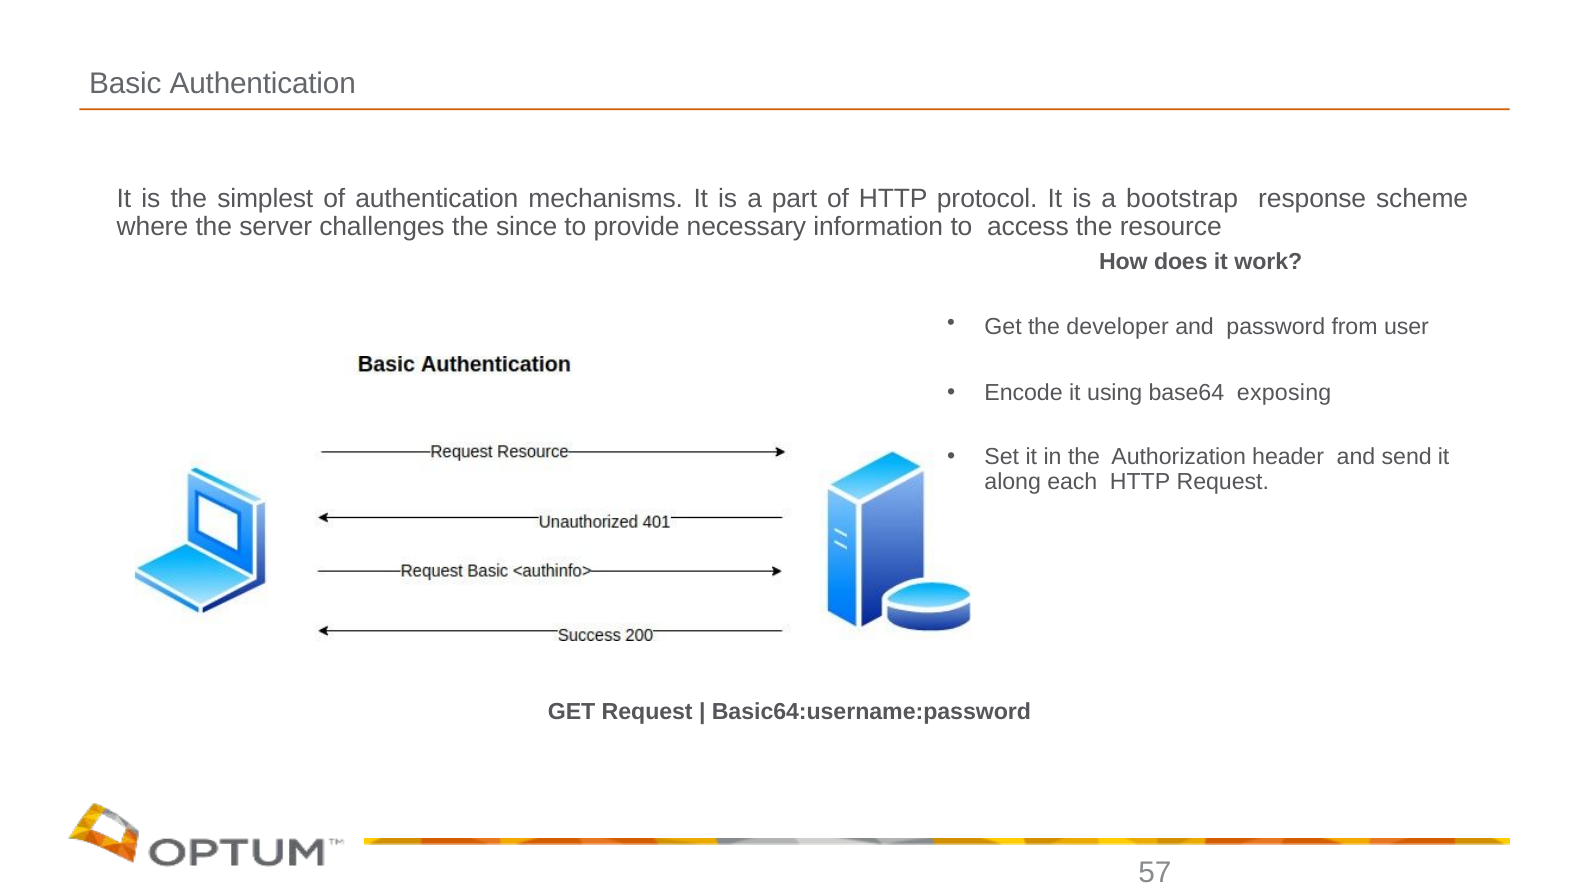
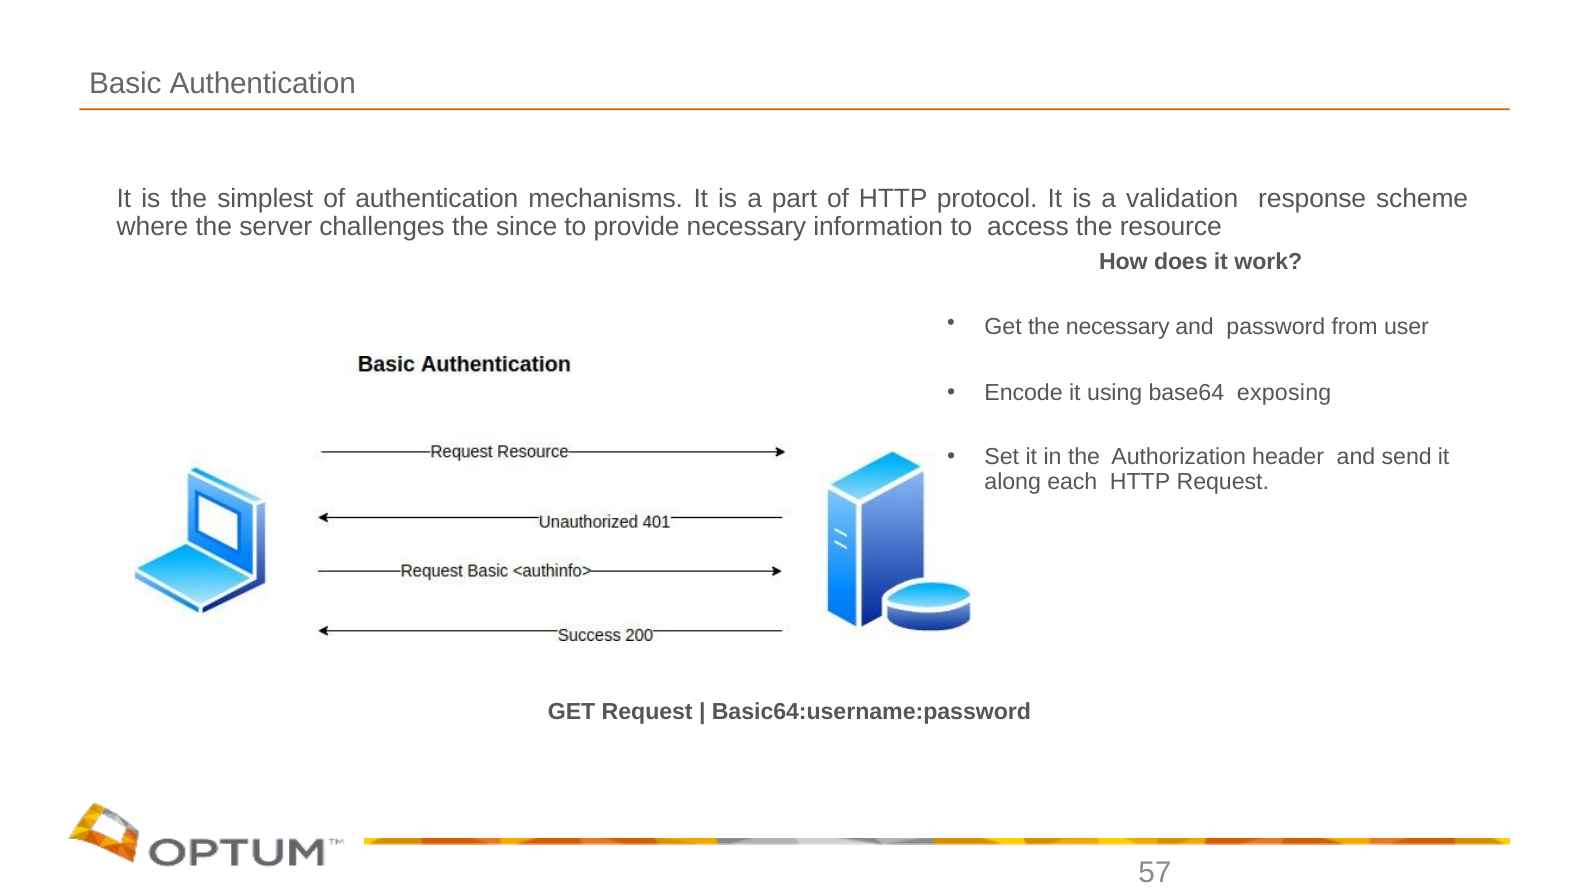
bootstrap: bootstrap -> validation
the developer: developer -> necessary
